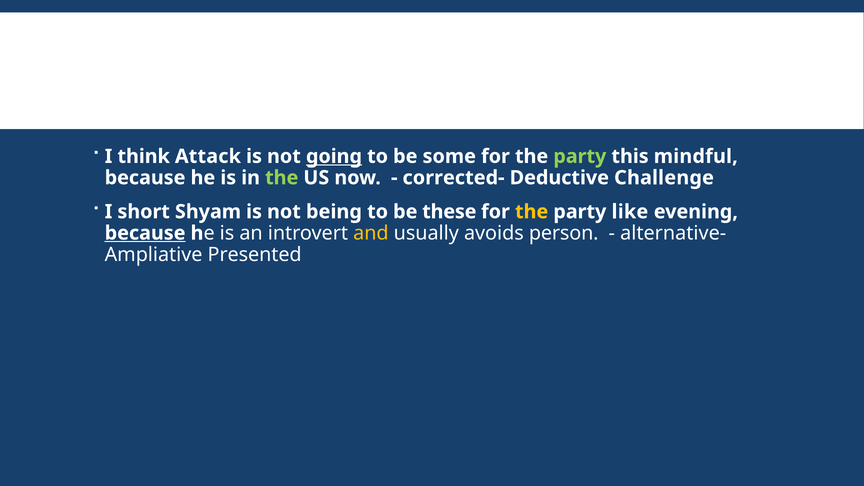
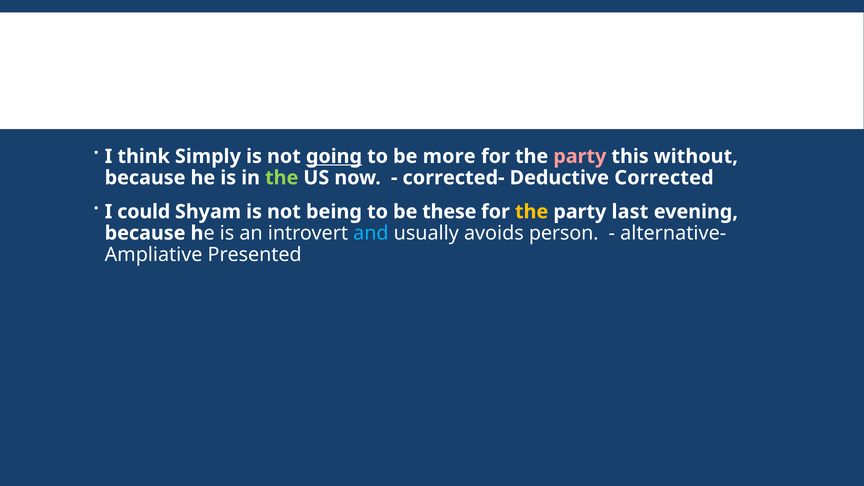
Attack: Attack -> Simply
some: some -> more
party at (580, 156) colour: light green -> pink
mindful: mindful -> without
Challenge: Challenge -> Corrected
short: short -> could
like: like -> last
because at (145, 233) underline: present -> none
and colour: yellow -> light blue
